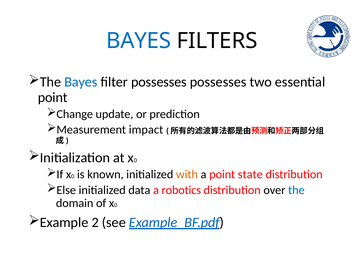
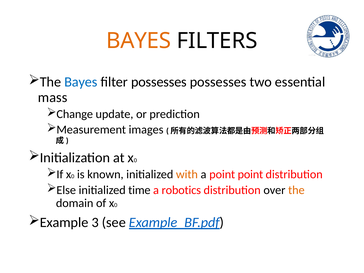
BAYES at (139, 41) colour: blue -> orange
point at (53, 97): point -> mass
impact: impact -> images
point state: state -> point
data: data -> time
the at (296, 190) colour: blue -> orange
2: 2 -> 3
